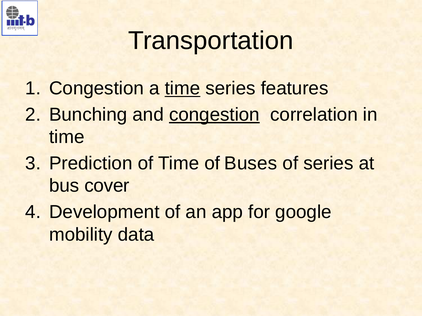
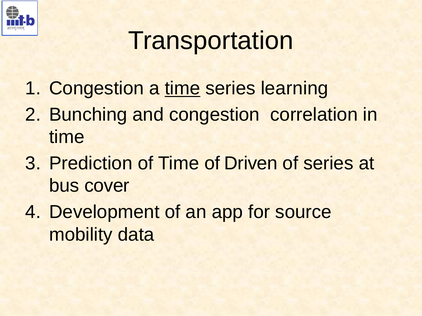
features: features -> learning
congestion at (214, 115) underline: present -> none
Buses: Buses -> Driven
google: google -> source
